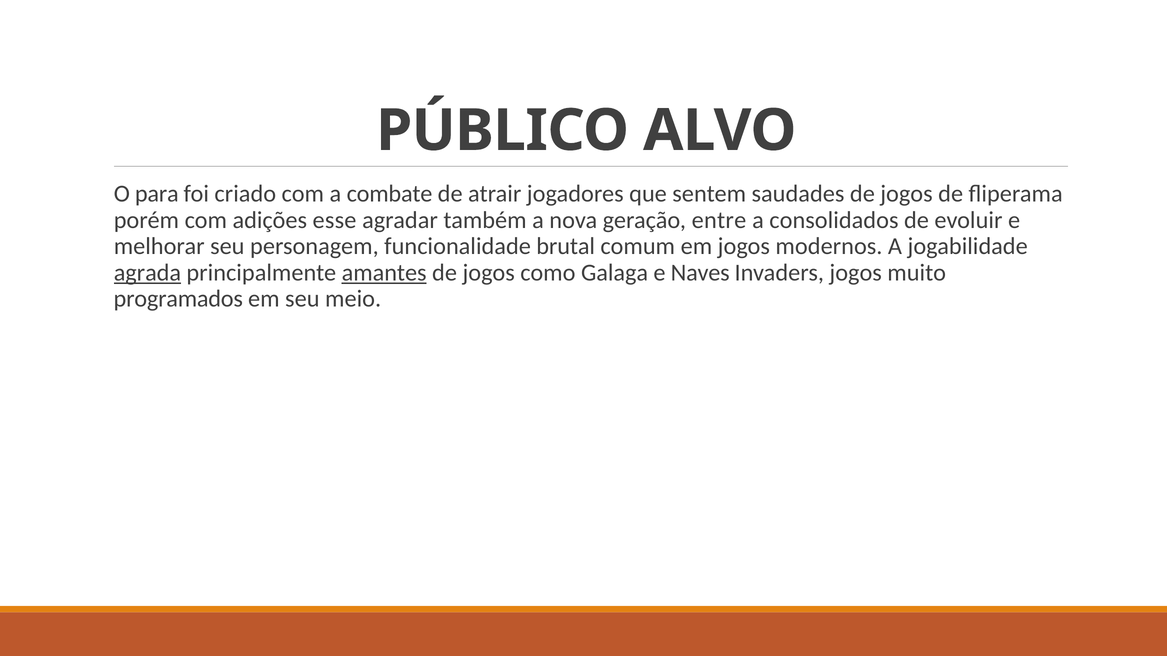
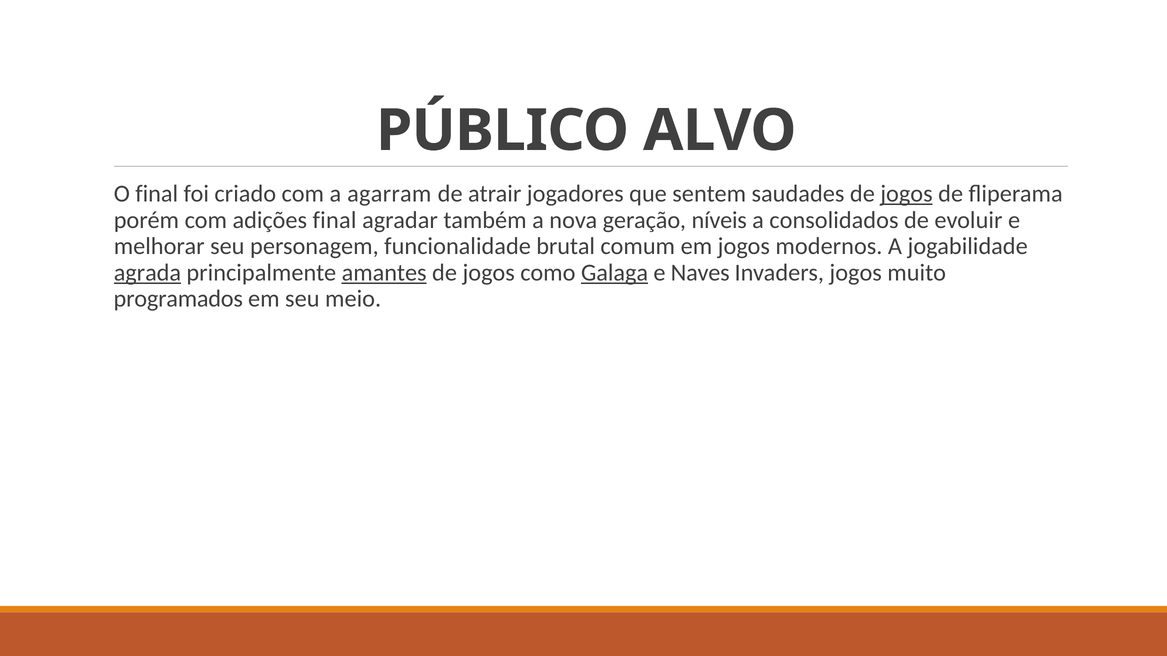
O para: para -> final
combate: combate -> agarram
jogos at (907, 194) underline: none -> present
adições esse: esse -> final
entre: entre -> níveis
Galaga underline: none -> present
